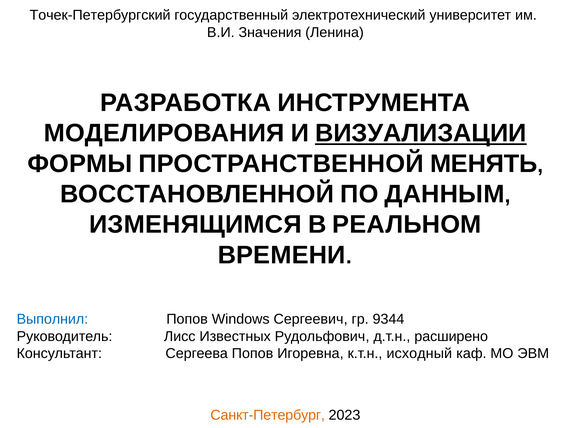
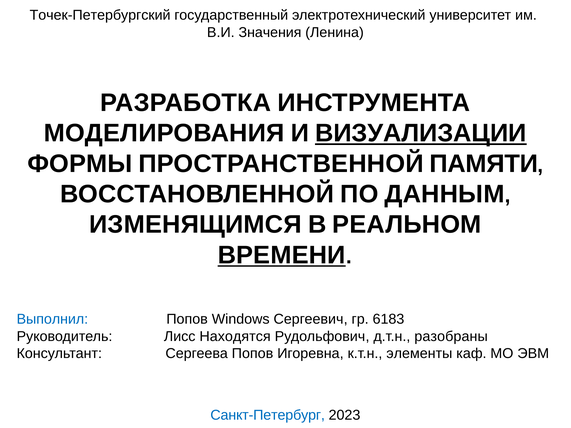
МЕНЯТЬ: МЕНЯТЬ -> ПАМЯТИ
ВРЕМЕНИ underline: none -> present
9344: 9344 -> 6183
Известных: Известных -> Находятся
расширено: расширено -> разобраны
исходный: исходный -> элементы
Санкт-Петербург colour: orange -> blue
